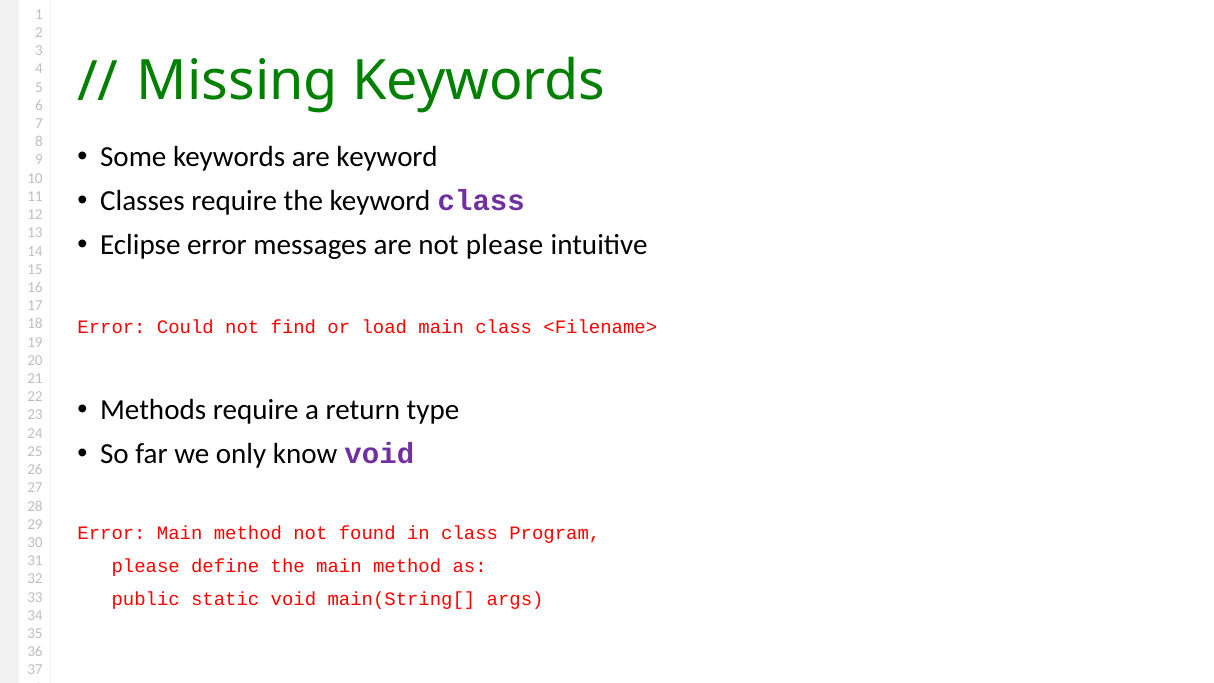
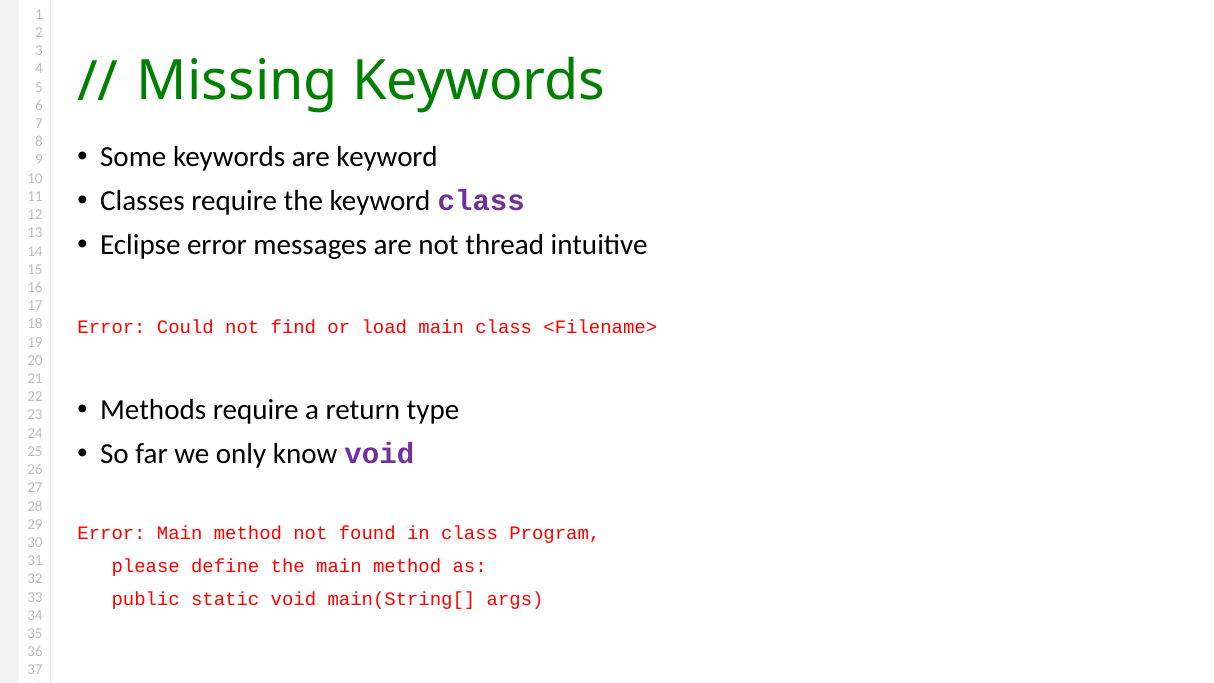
not please: please -> thread
